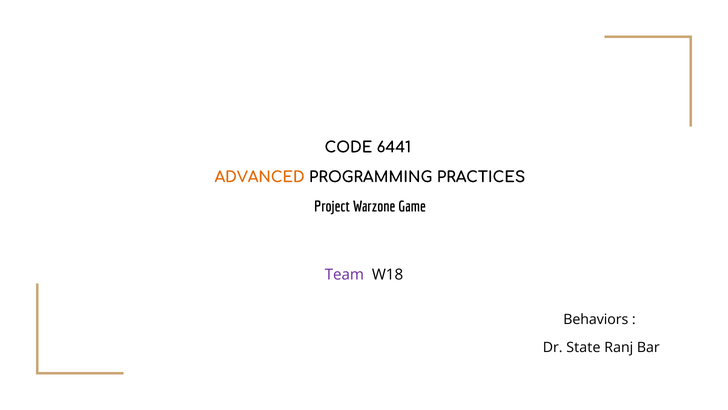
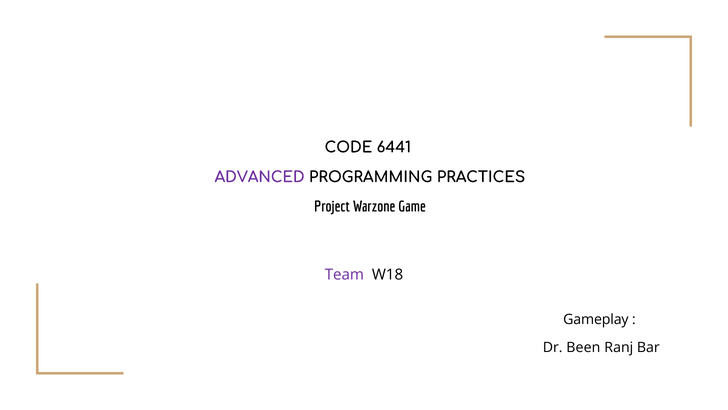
ADVANCED colour: orange -> purple
Behaviors: Behaviors -> Gameplay
State: State -> Been
